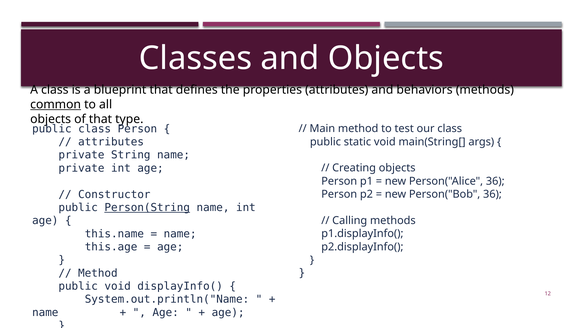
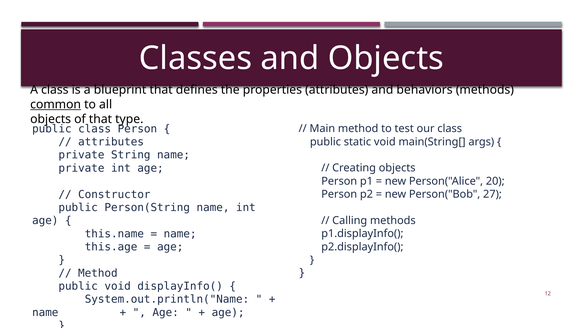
Person("Alice 36: 36 -> 20
Person("Bob 36: 36 -> 27
Person(String underline: present -> none
